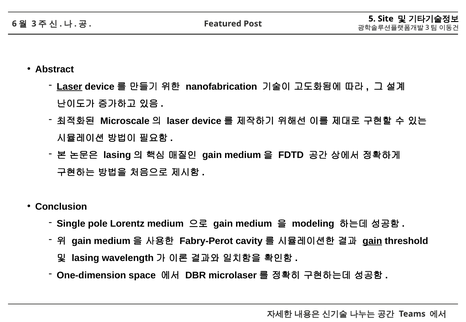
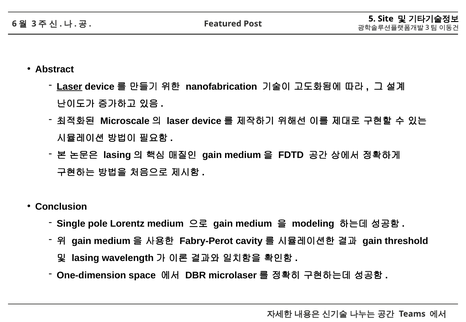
gain at (372, 241) underline: present -> none
